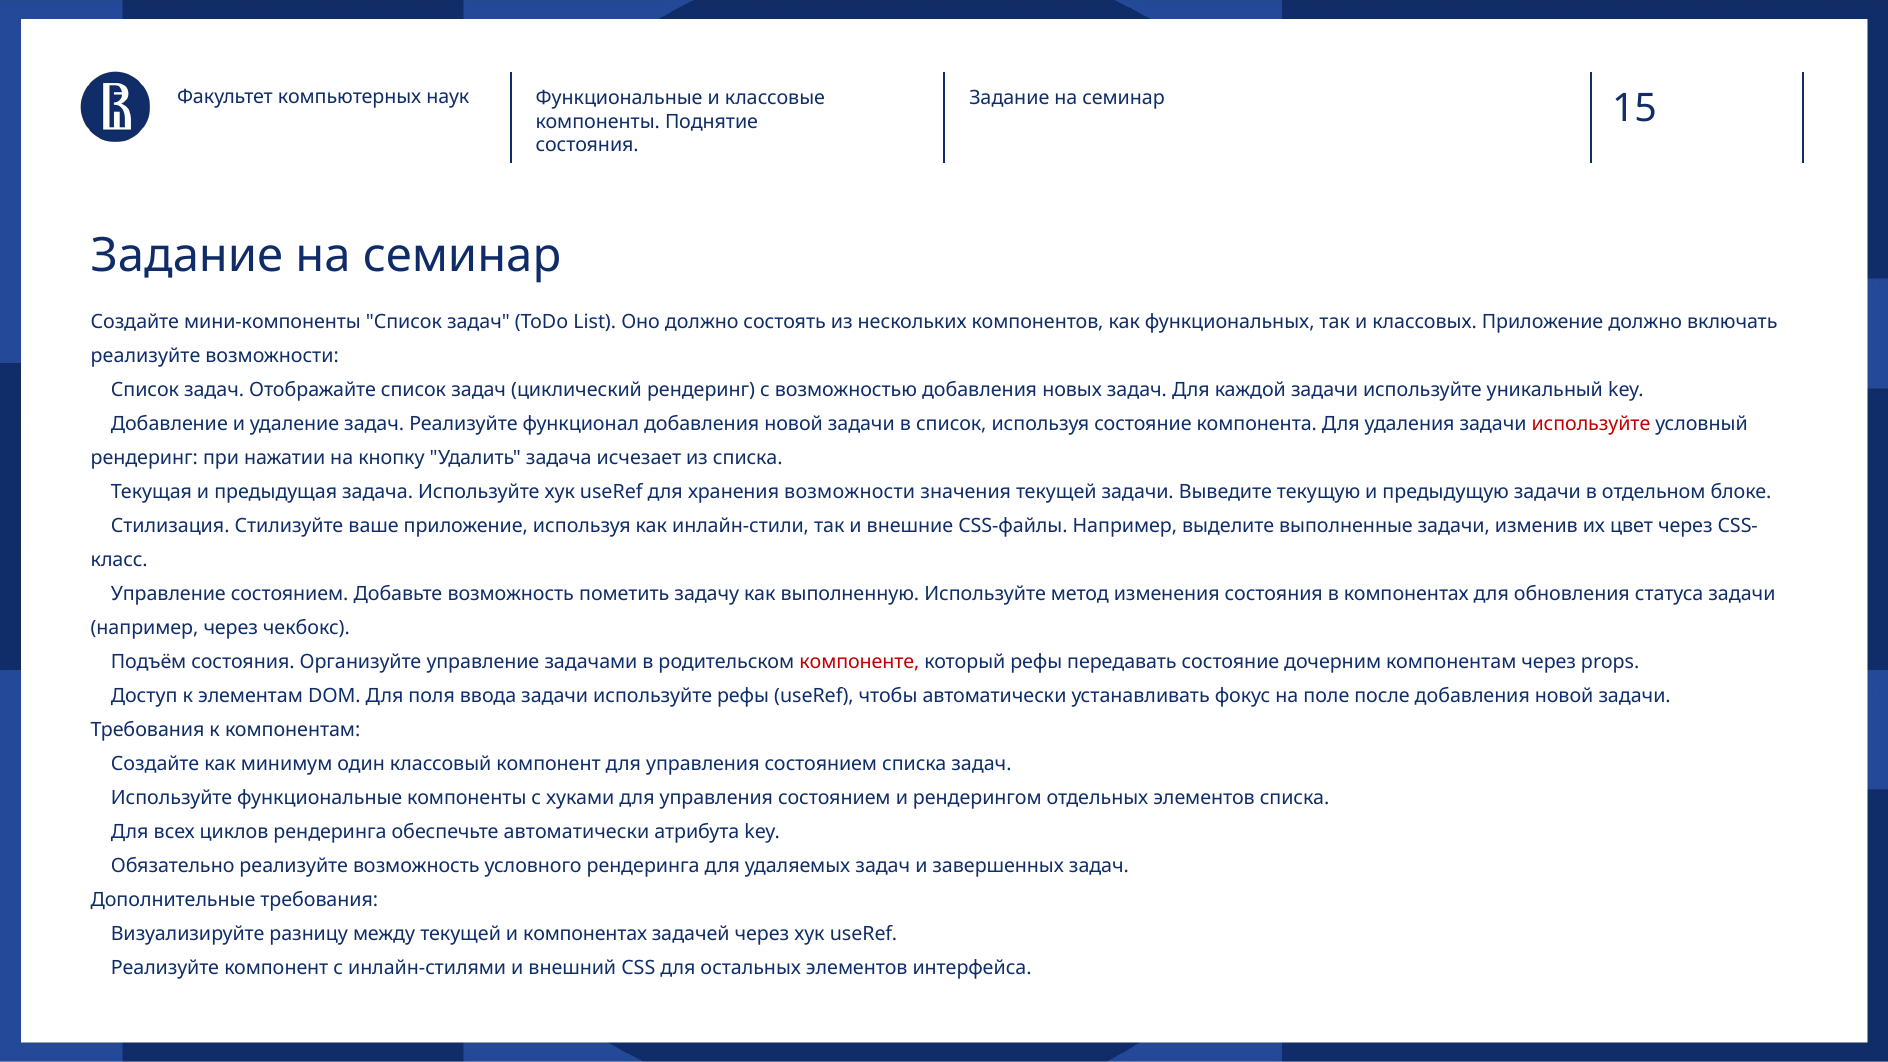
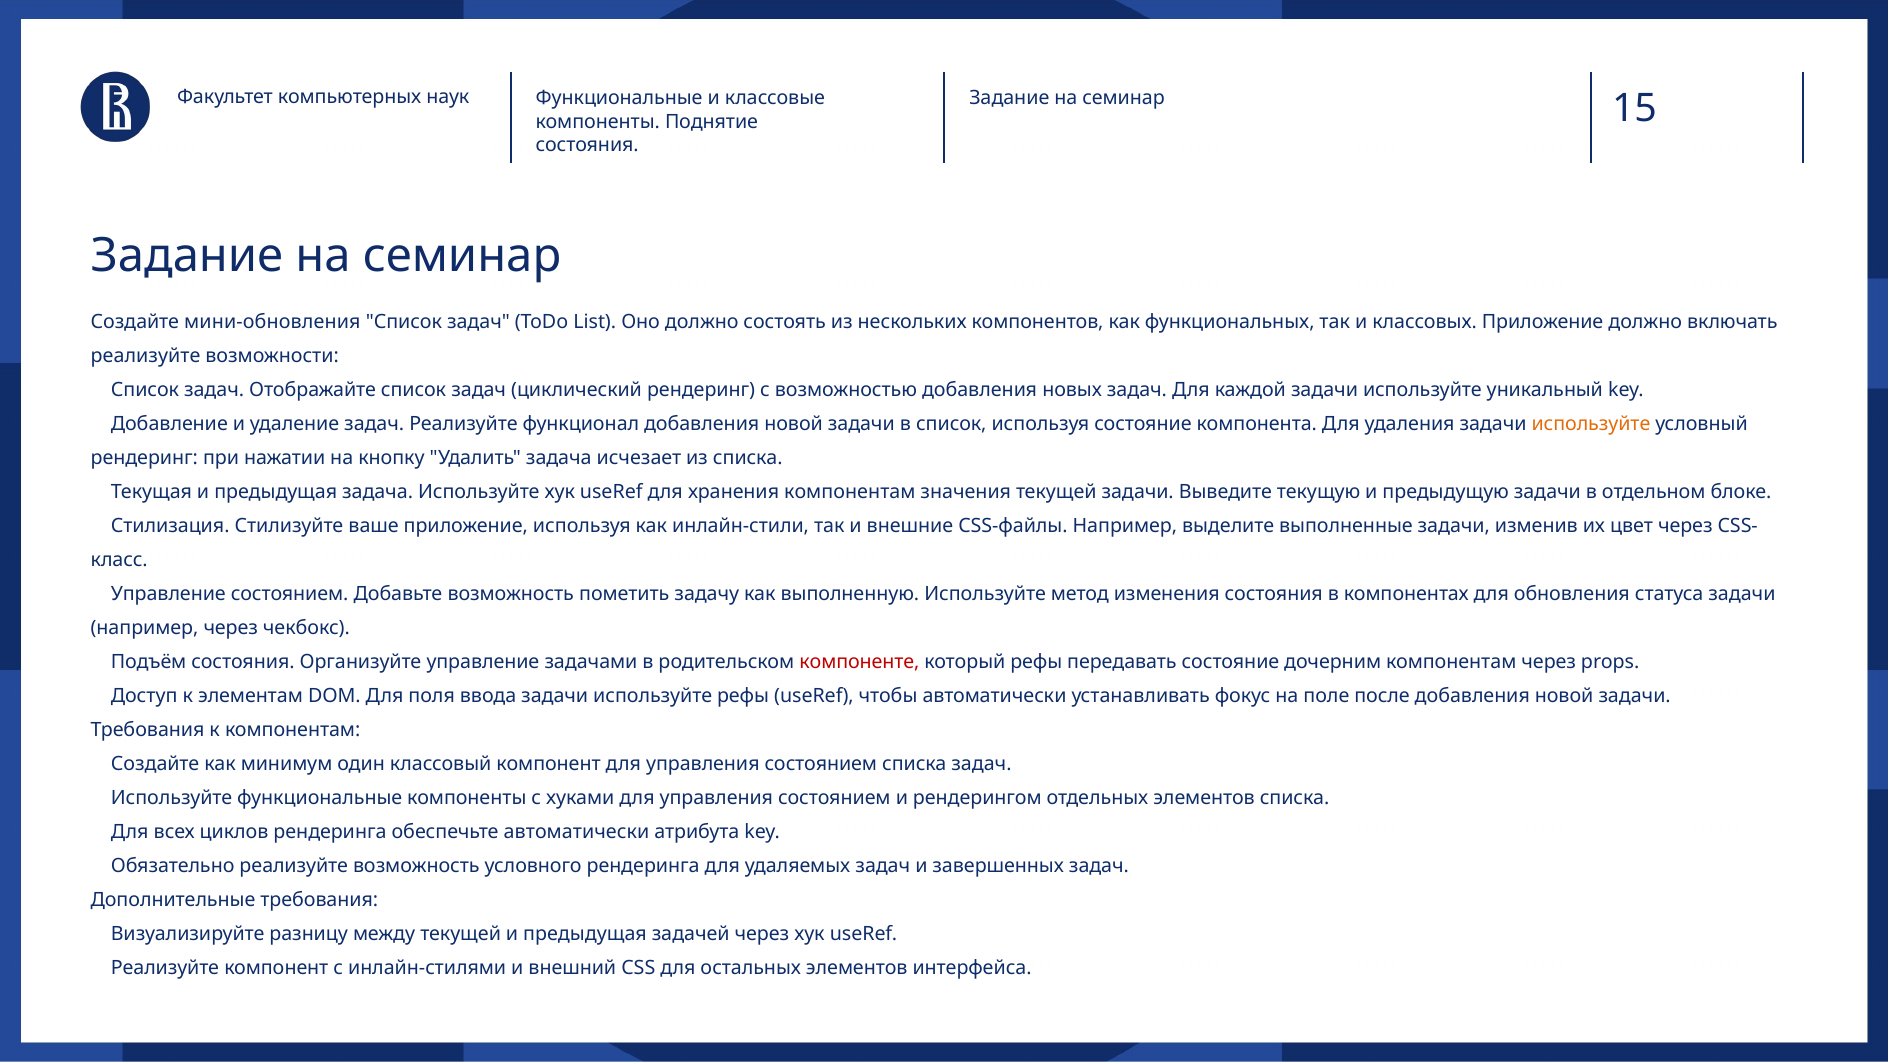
мини-компоненты: мини-компоненты -> мини-обновления
используйте at (1591, 424) colour: red -> orange
хранения возможности: возможности -> компонентам
текущей и компонентах: компонентах -> предыдущая
